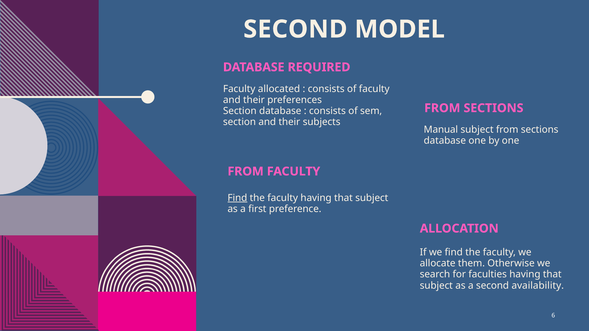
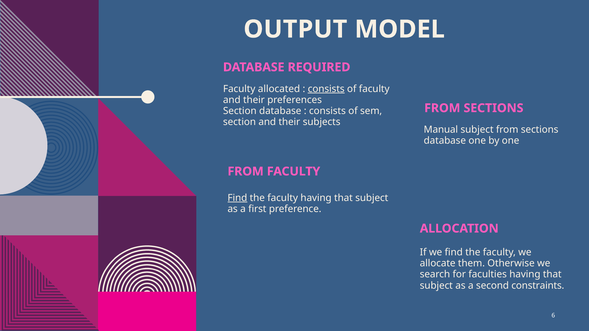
SECOND at (295, 29): SECOND -> OUTPUT
consists at (326, 89) underline: none -> present
availability: availability -> constraints
